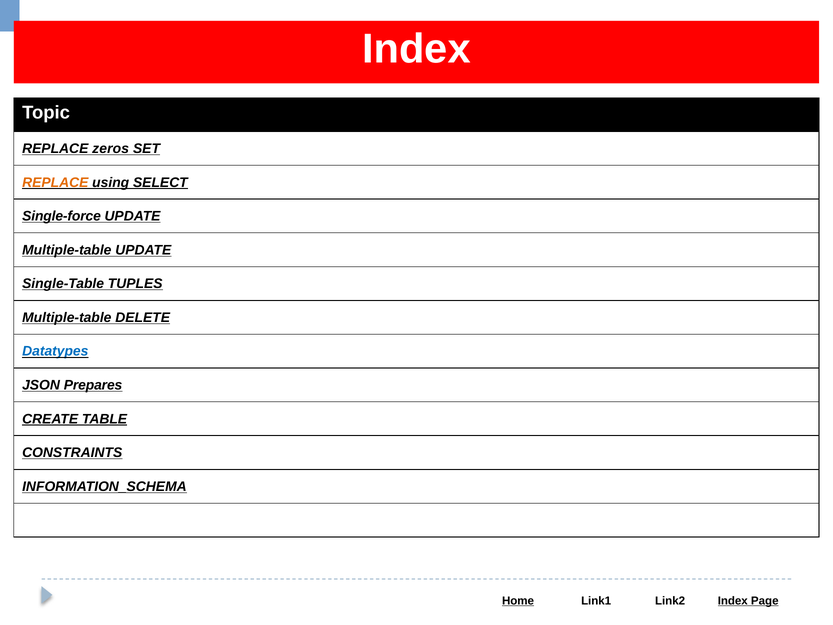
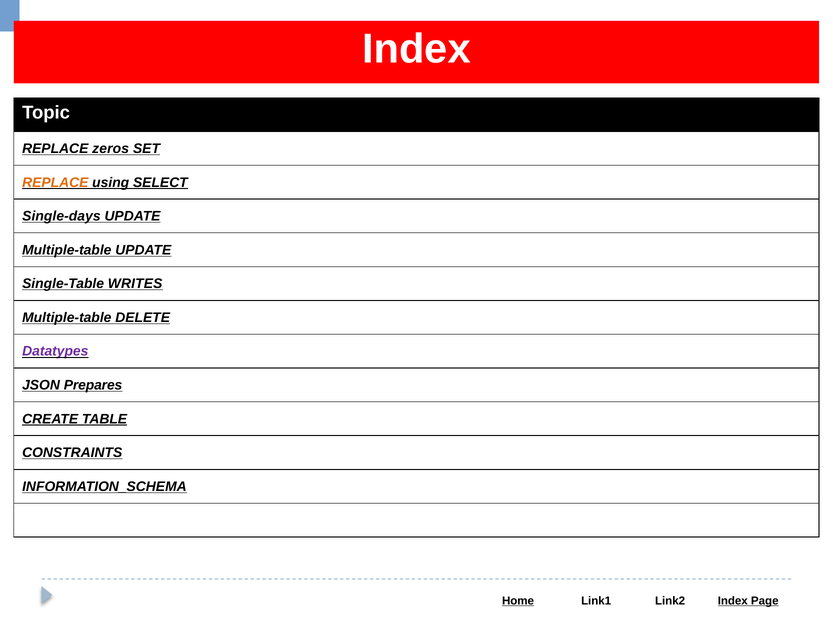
Single-force: Single-force -> Single-days
TUPLES: TUPLES -> WRITES
Datatypes colour: blue -> purple
